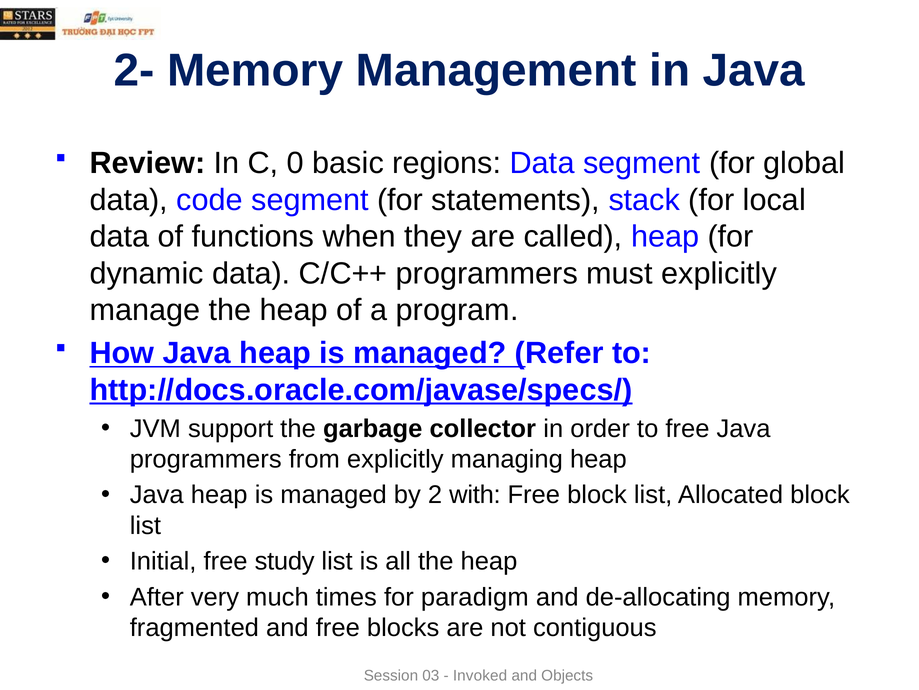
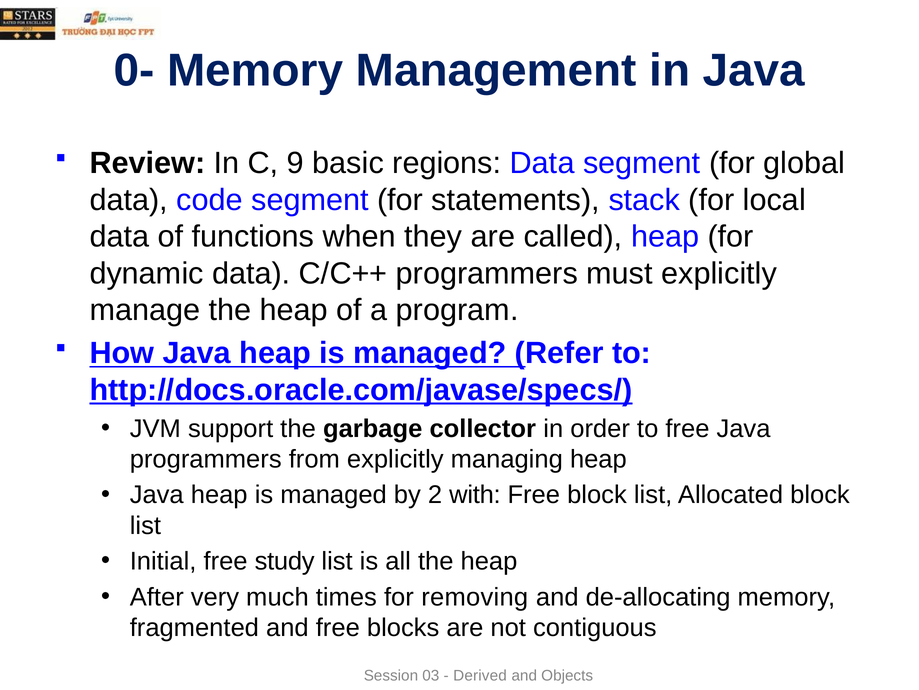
2-: 2- -> 0-
0: 0 -> 9
paradigm: paradigm -> removing
Invoked: Invoked -> Derived
